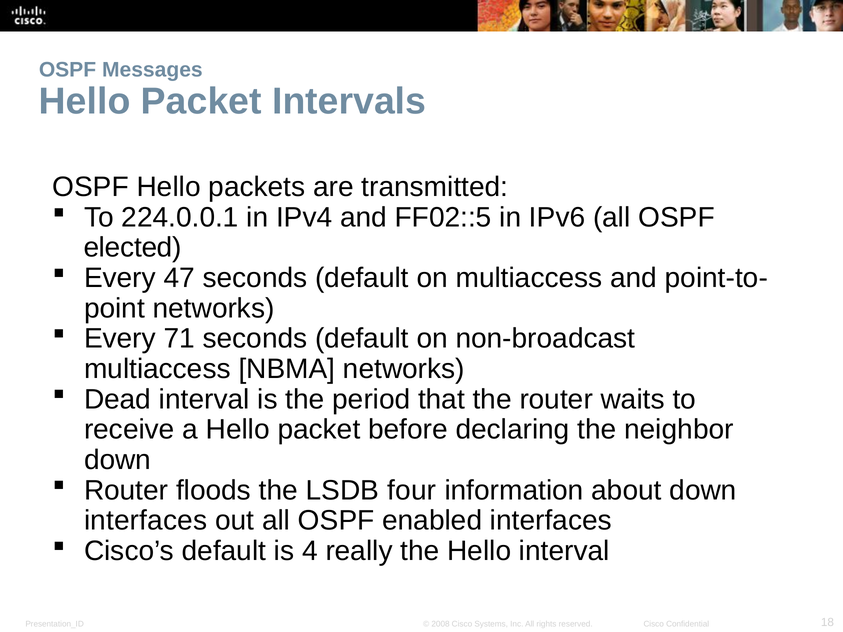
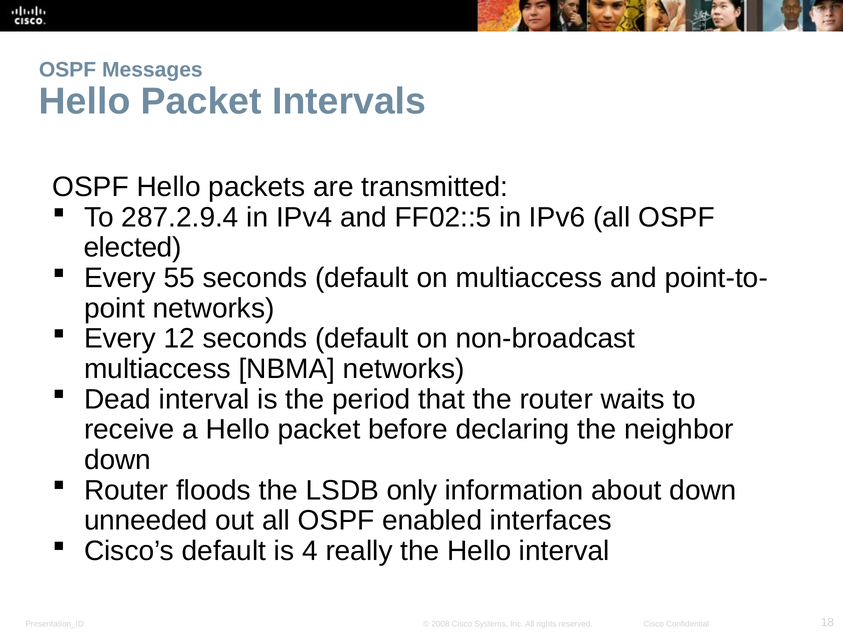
224.0.0.1: 224.0.0.1 -> 287.2.9.4
47: 47 -> 55
71: 71 -> 12
four: four -> only
interfaces at (146, 521): interfaces -> unneeded
